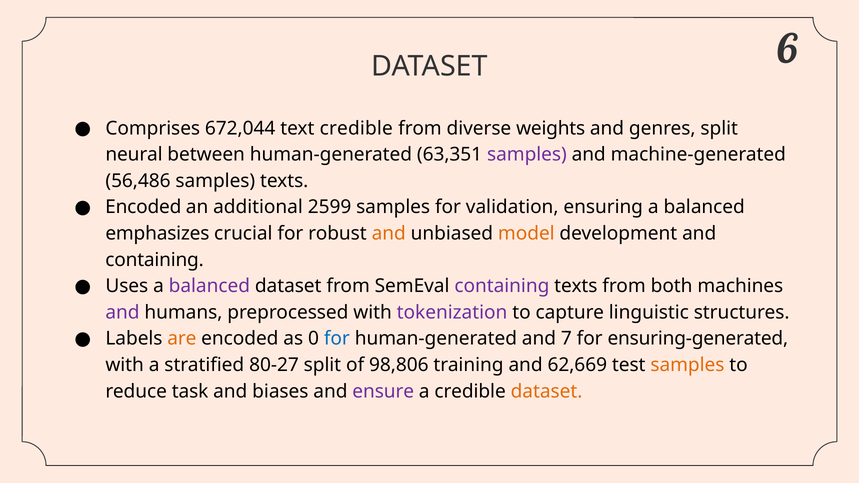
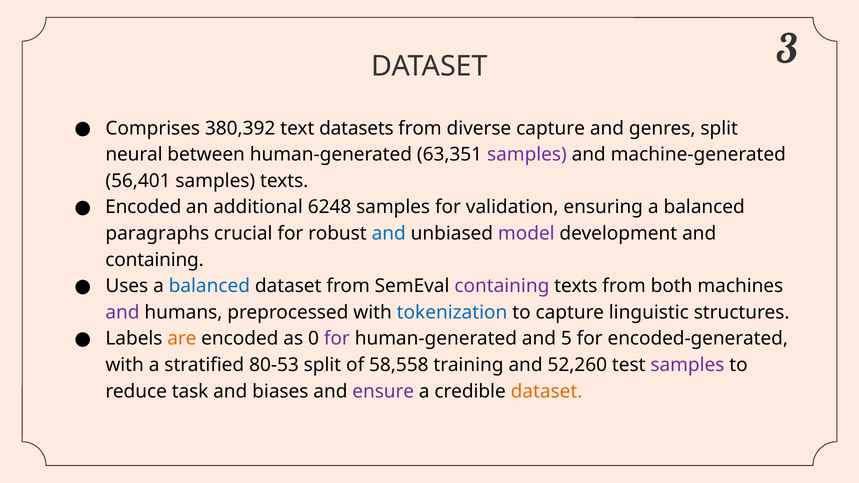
6: 6 -> 3
672,044: 672,044 -> 380,392
text credible: credible -> datasets
diverse weights: weights -> capture
56,486: 56,486 -> 56,401
2599: 2599 -> 6248
emphasizes: emphasizes -> paragraphs
and at (389, 234) colour: orange -> blue
model colour: orange -> purple
balanced at (209, 286) colour: purple -> blue
tokenization colour: purple -> blue
for at (337, 339) colour: blue -> purple
7: 7 -> 5
ensuring-generated: ensuring-generated -> encoded-generated
80-27: 80-27 -> 80-53
98,806: 98,806 -> 58,558
62,669: 62,669 -> 52,260
samples at (687, 365) colour: orange -> purple
